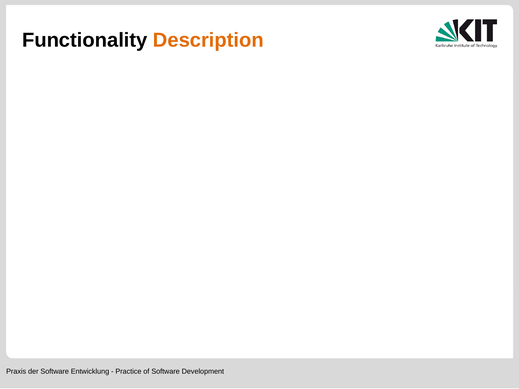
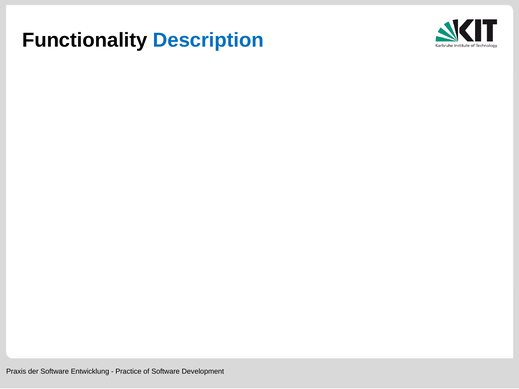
Description colour: orange -> blue
